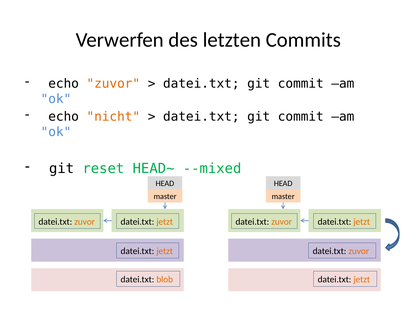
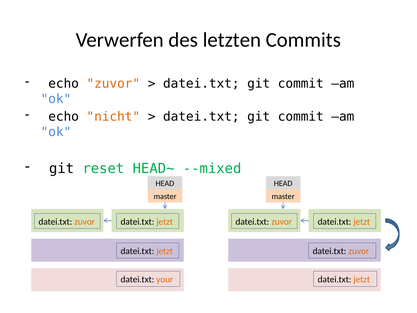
blob: blob -> your
